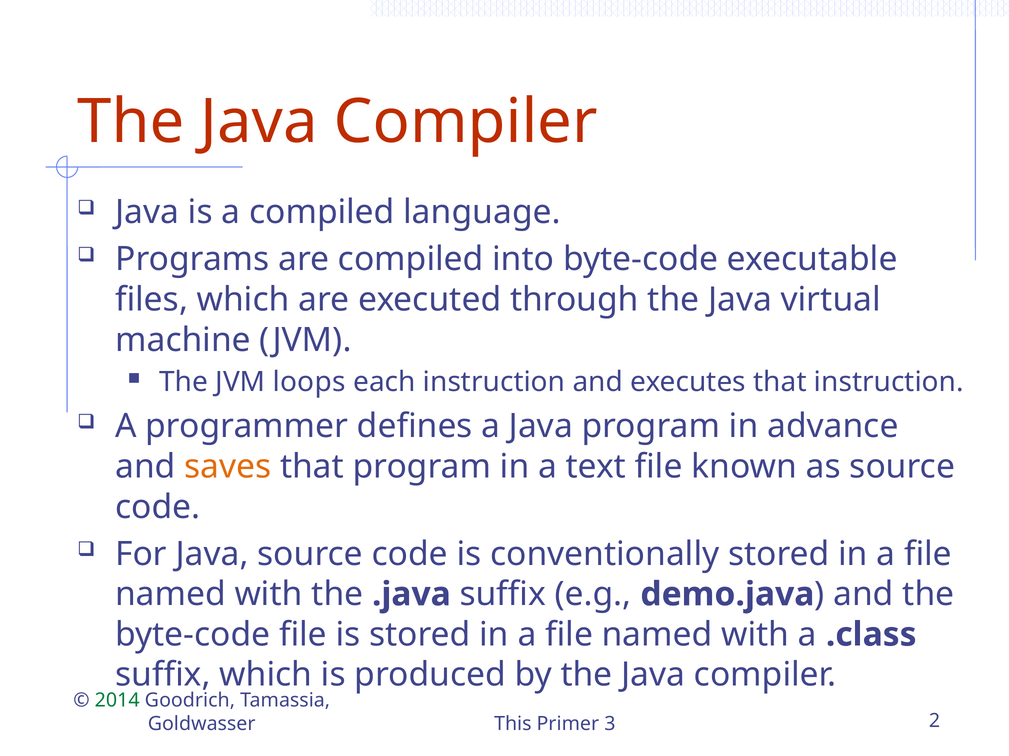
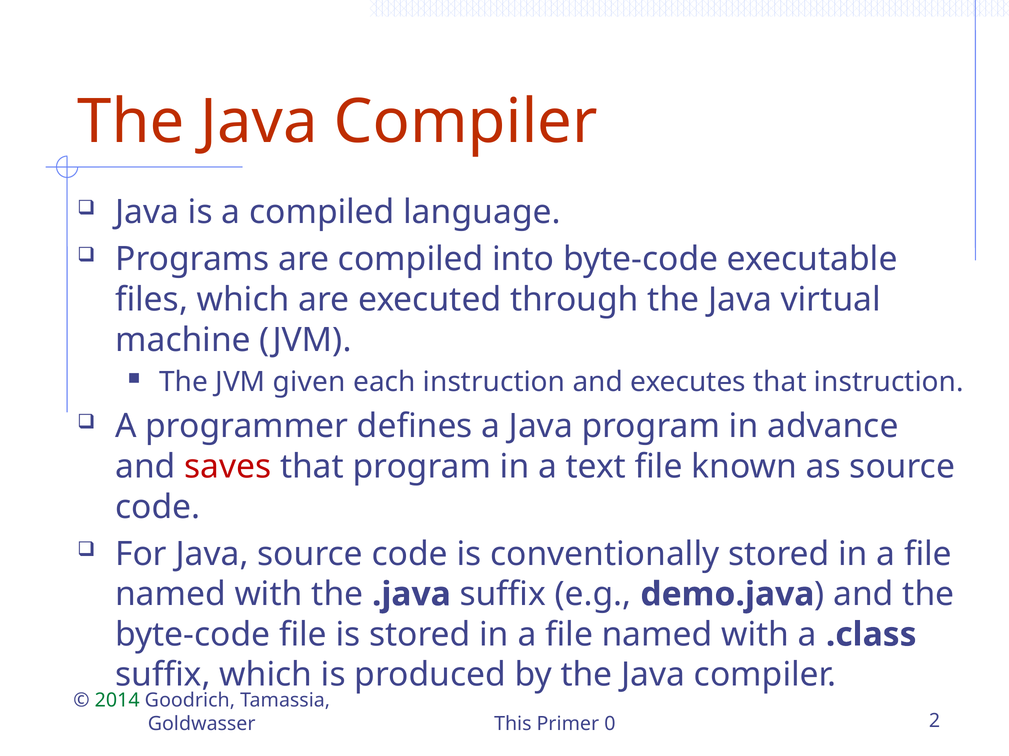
loops: loops -> given
saves colour: orange -> red
3: 3 -> 0
